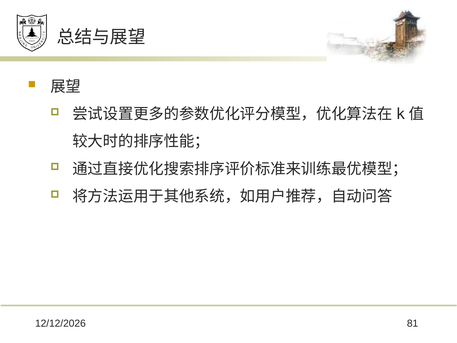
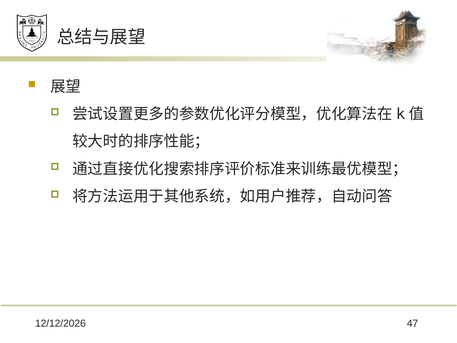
81: 81 -> 47
